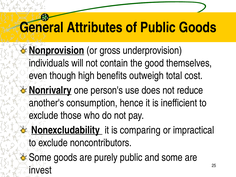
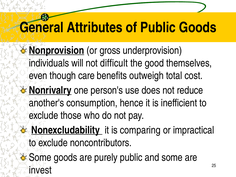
contain: contain -> difficult
high: high -> care
